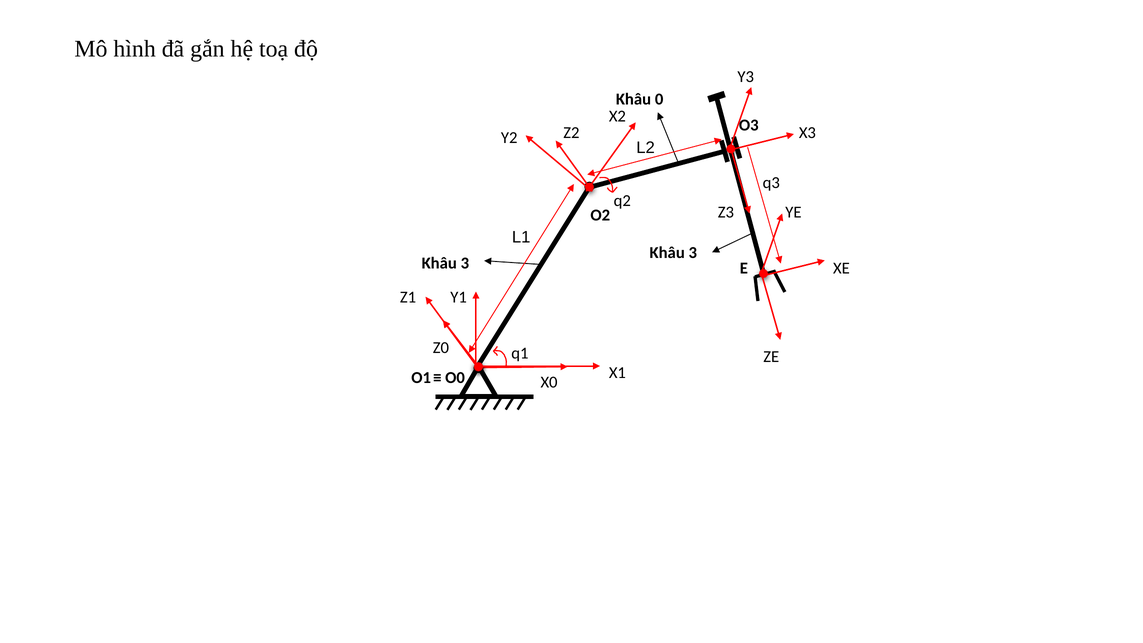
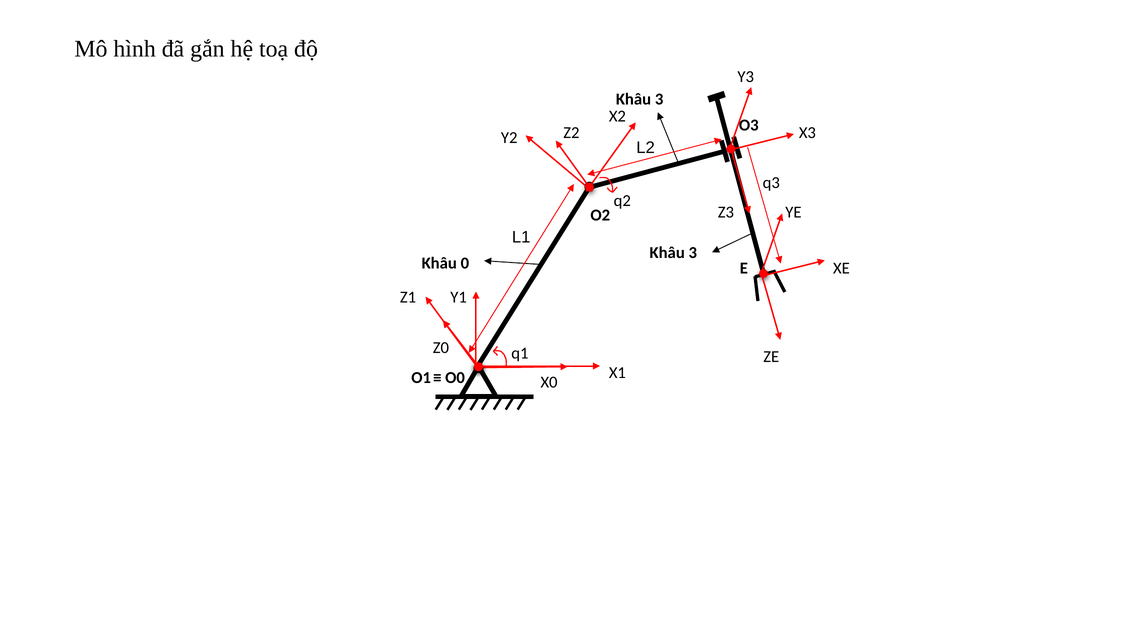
0 at (659, 99): 0 -> 3
3 at (465, 263): 3 -> 0
